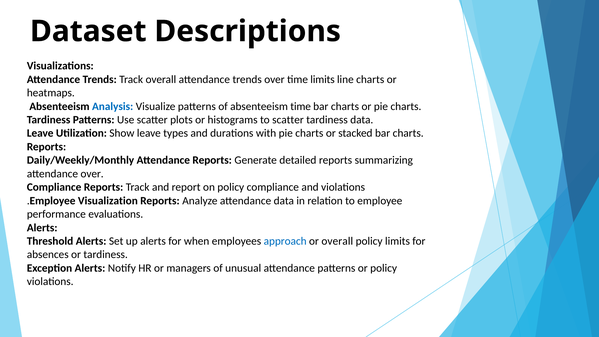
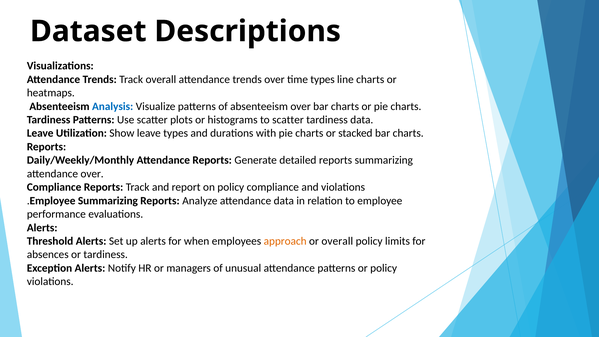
time limits: limits -> types
absenteeism time: time -> over
.Employee Visualization: Visualization -> Summarizing
approach colour: blue -> orange
